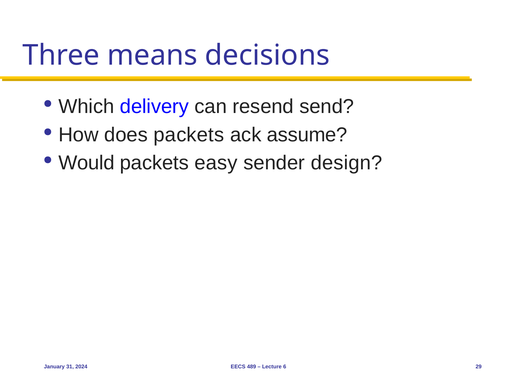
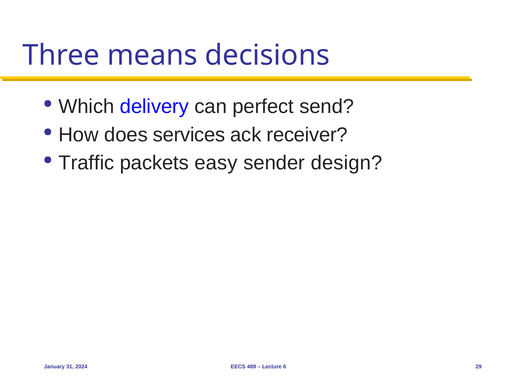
resend: resend -> perfect
does packets: packets -> services
assume: assume -> receiver
Would: Would -> Traffic
